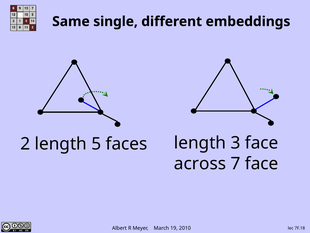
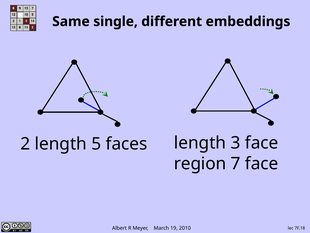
across: across -> region
